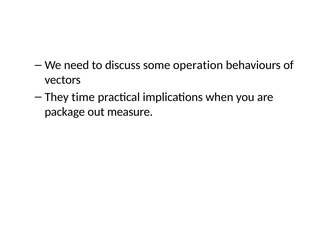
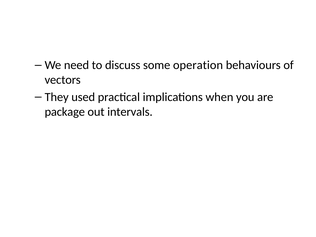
time: time -> used
measure: measure -> intervals
